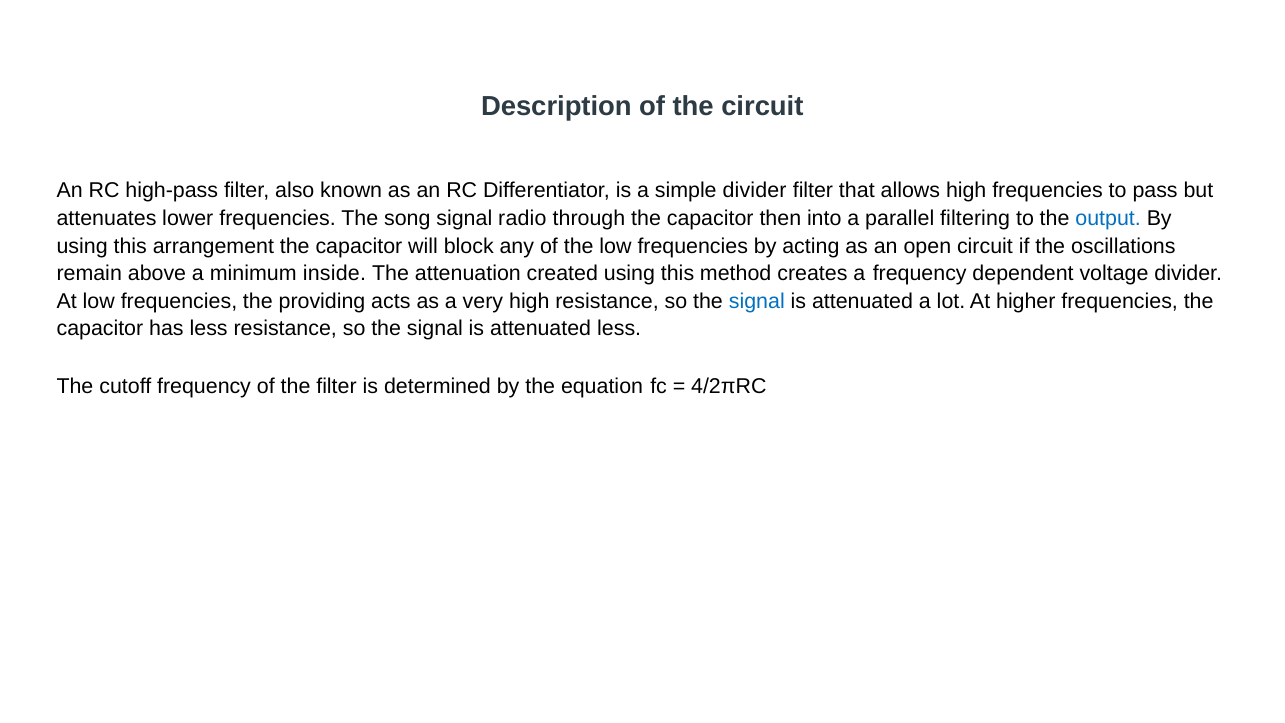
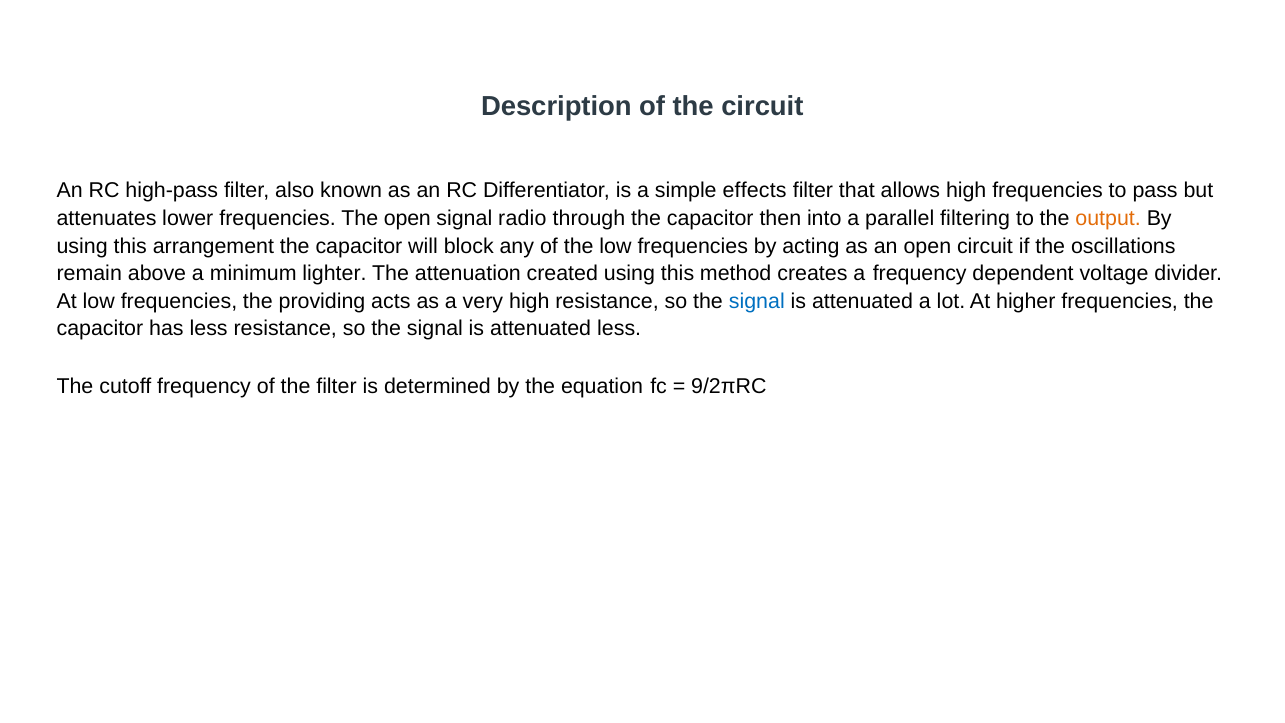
simple divider: divider -> effects
The song: song -> open
output colour: blue -> orange
inside: inside -> lighter
4/2πRC: 4/2πRC -> 9/2πRC
